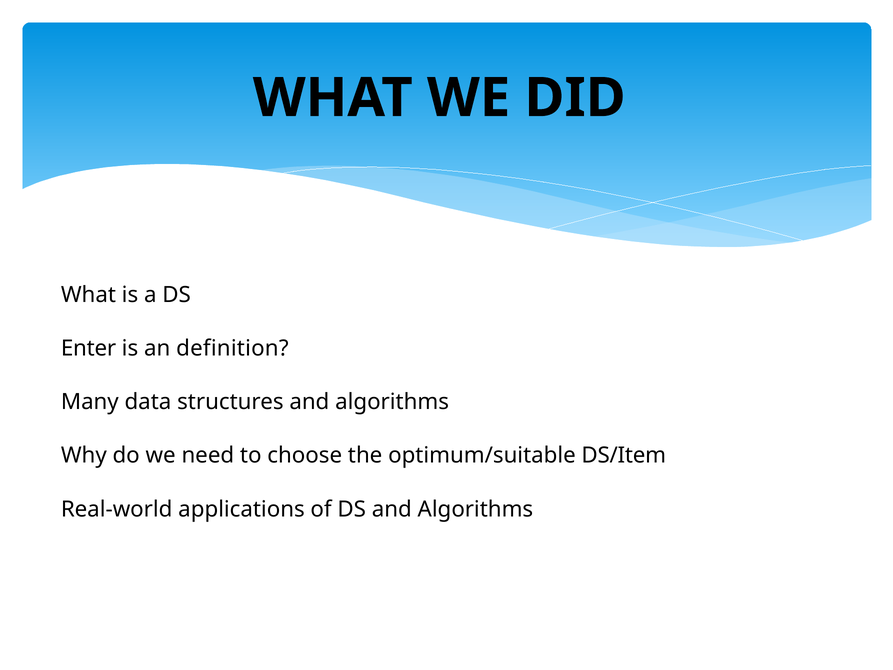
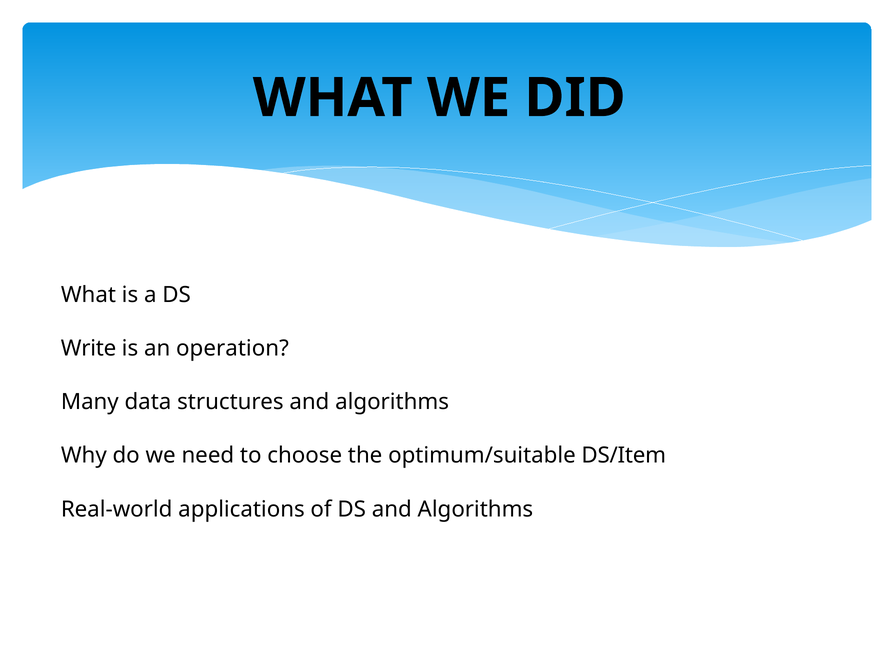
Enter: Enter -> Write
definition: definition -> operation
